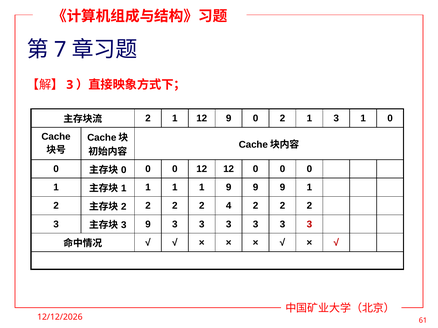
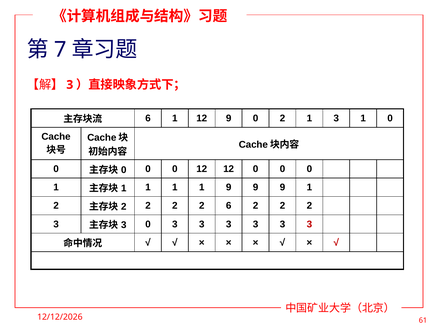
2 at (148, 118): 2 -> 6
2 4: 4 -> 6
3 9: 9 -> 0
